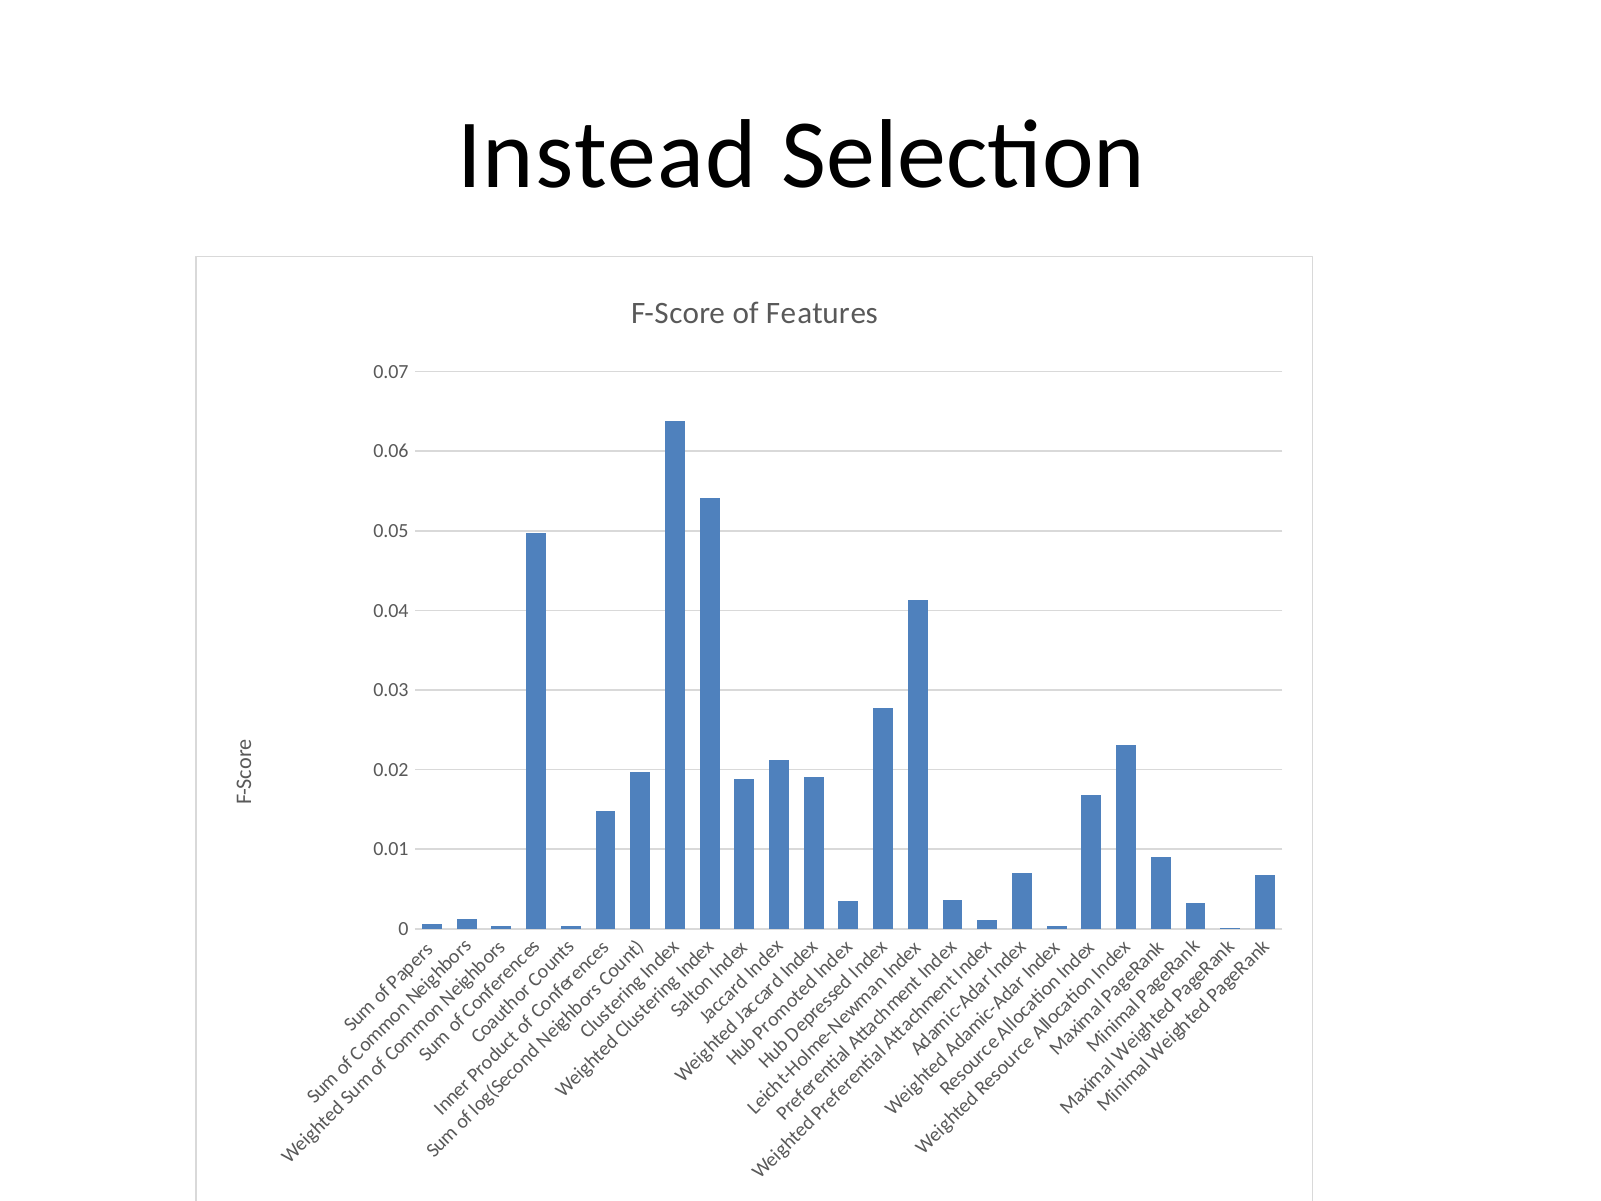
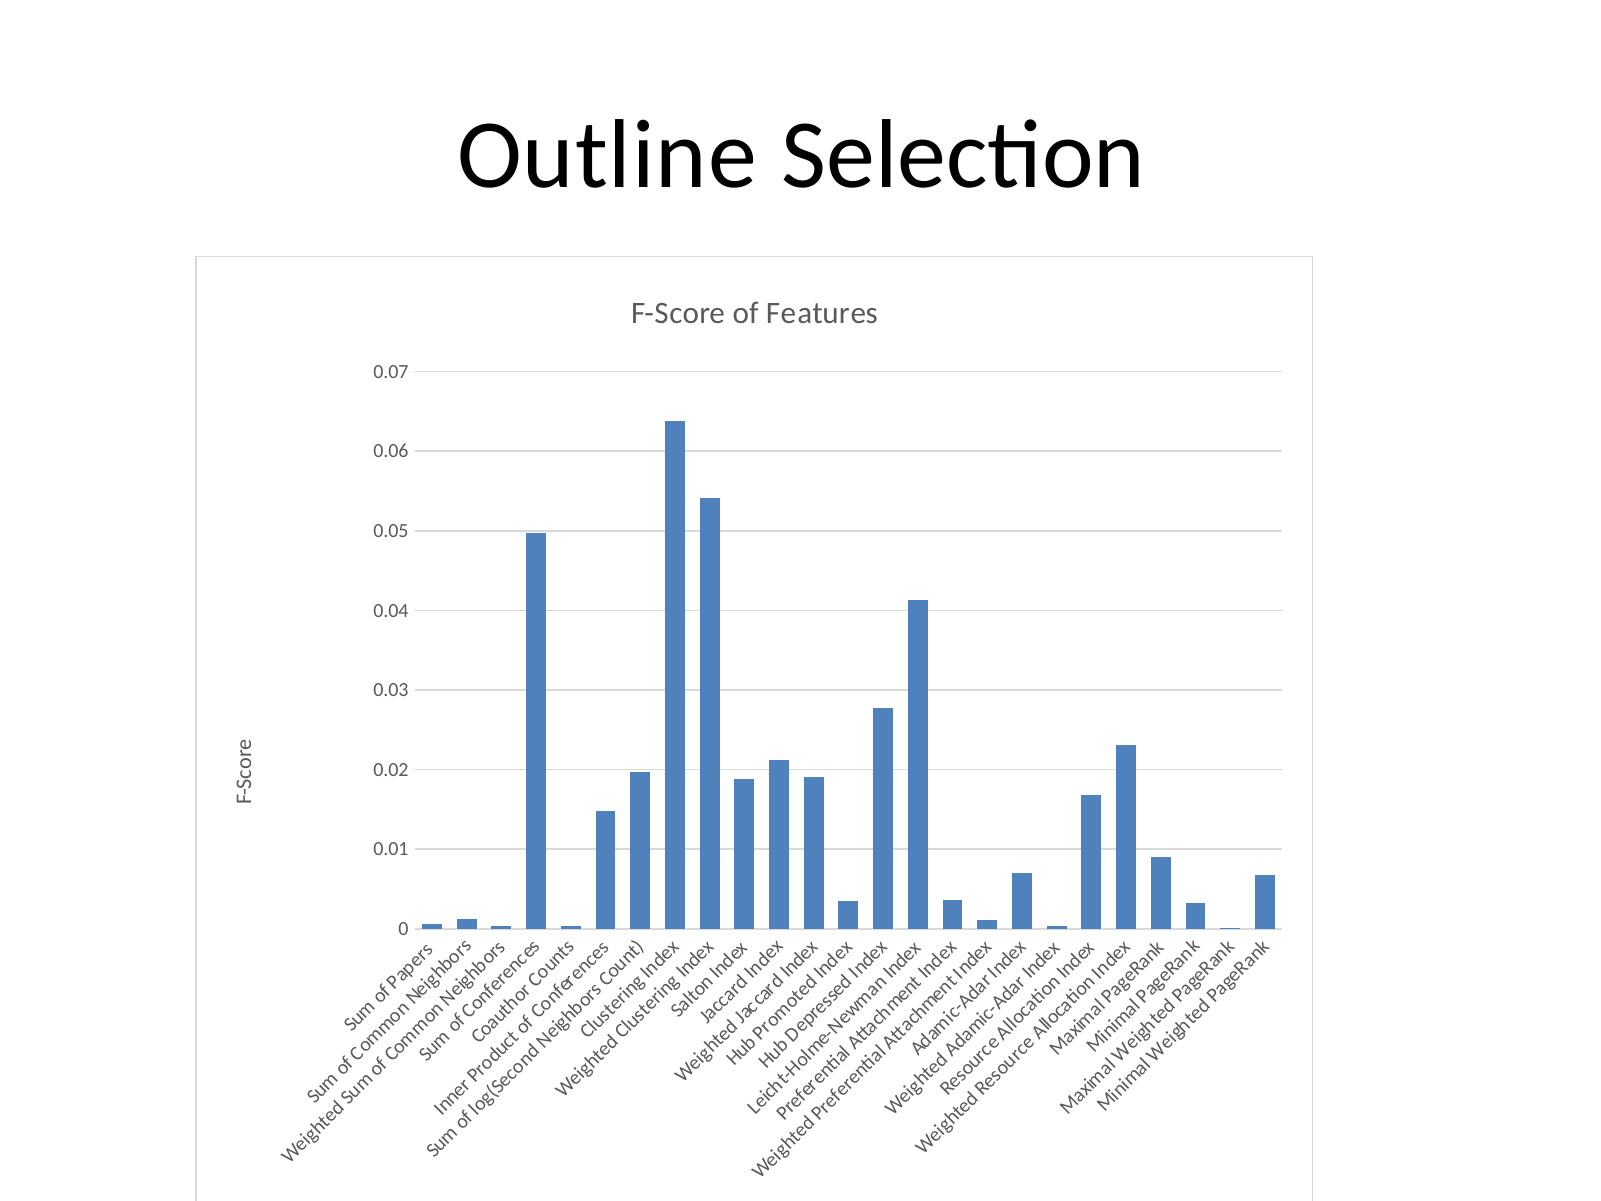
Instead: Instead -> Outline
